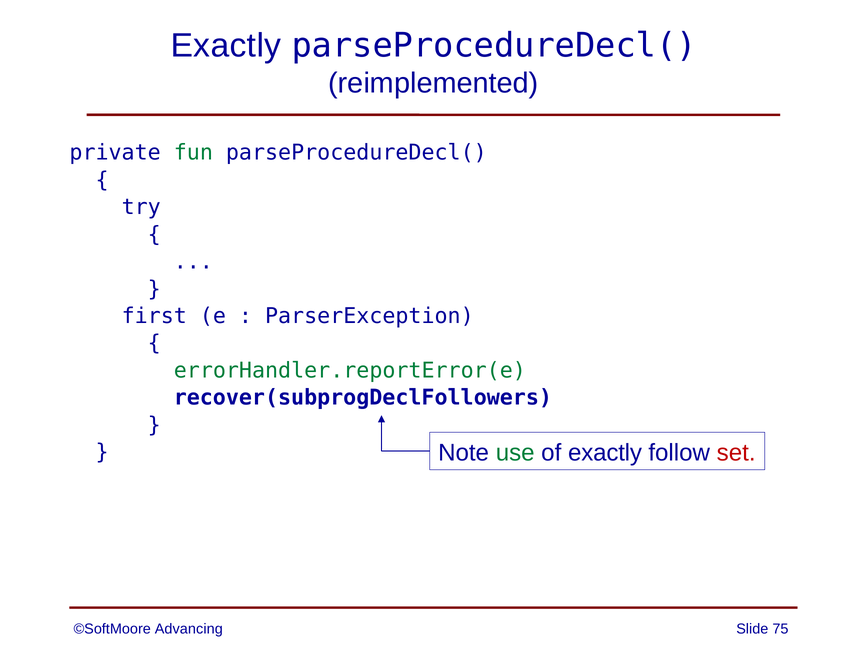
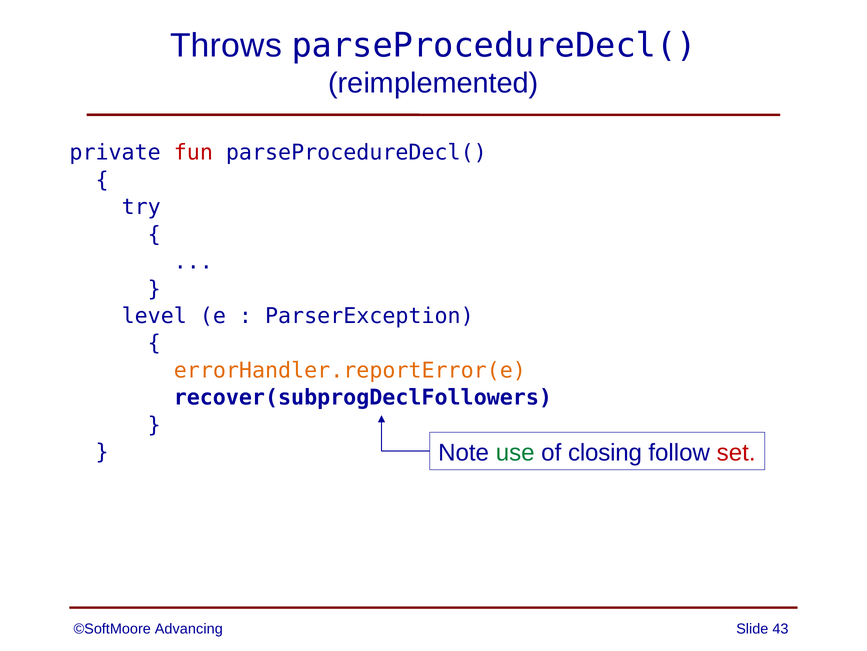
Exactly at (226, 46): Exactly -> Throws
fun colour: green -> red
first: first -> level
errorHandler.reportError(e colour: green -> orange
of exactly: exactly -> closing
75: 75 -> 43
